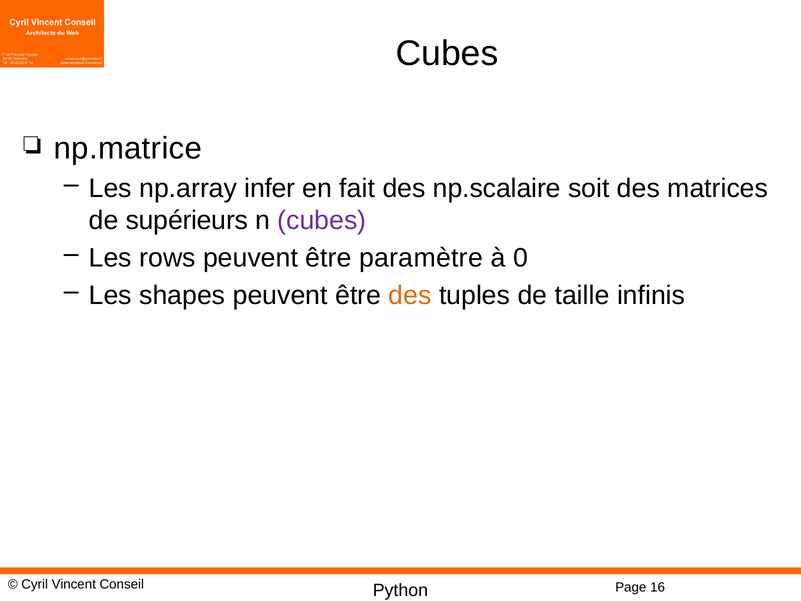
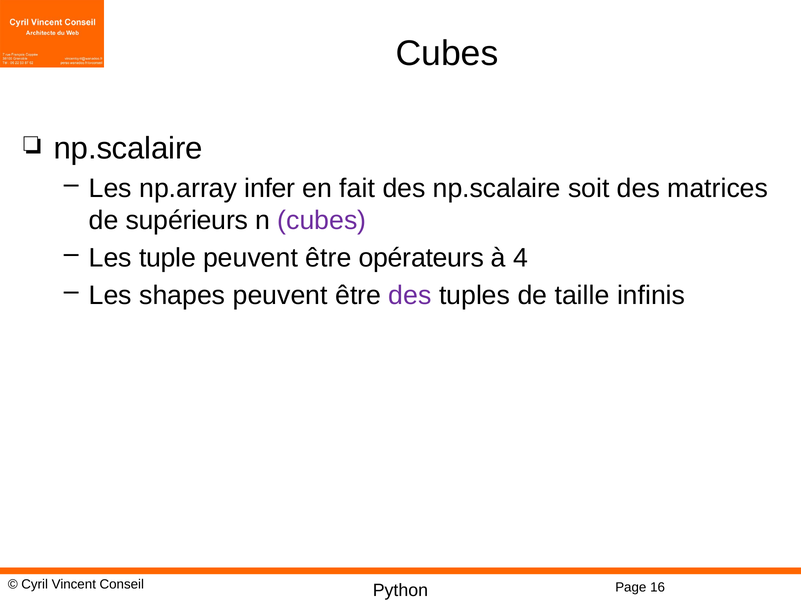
np.matrice at (128, 149): np.matrice -> np.scalaire
rows: rows -> tuple
paramètre: paramètre -> opérateurs
0: 0 -> 4
des at (410, 295) colour: orange -> purple
